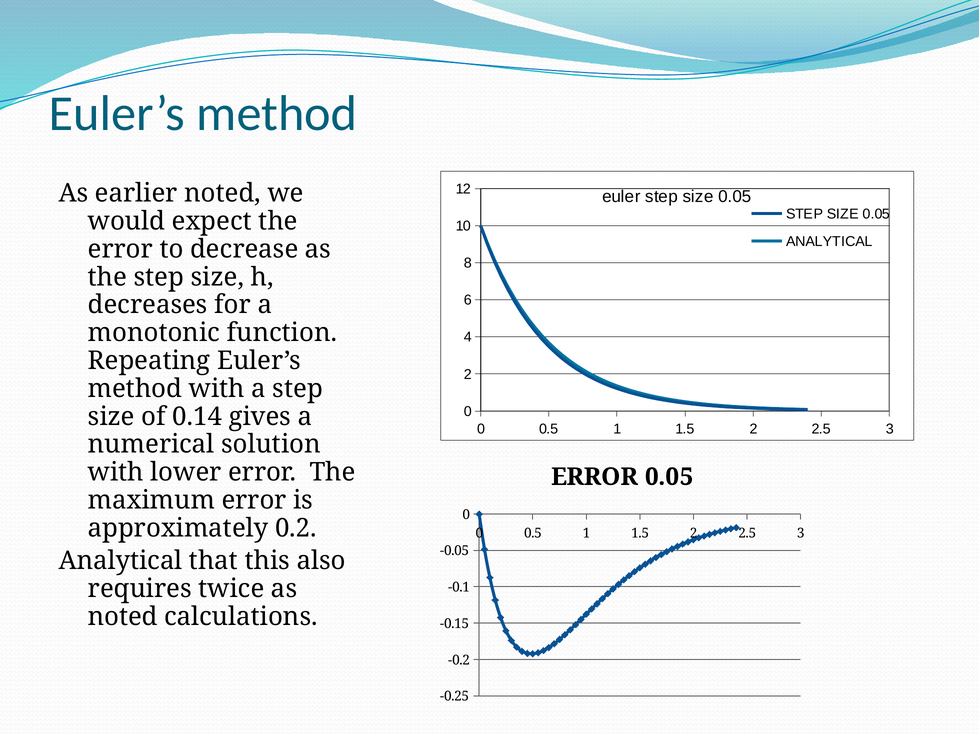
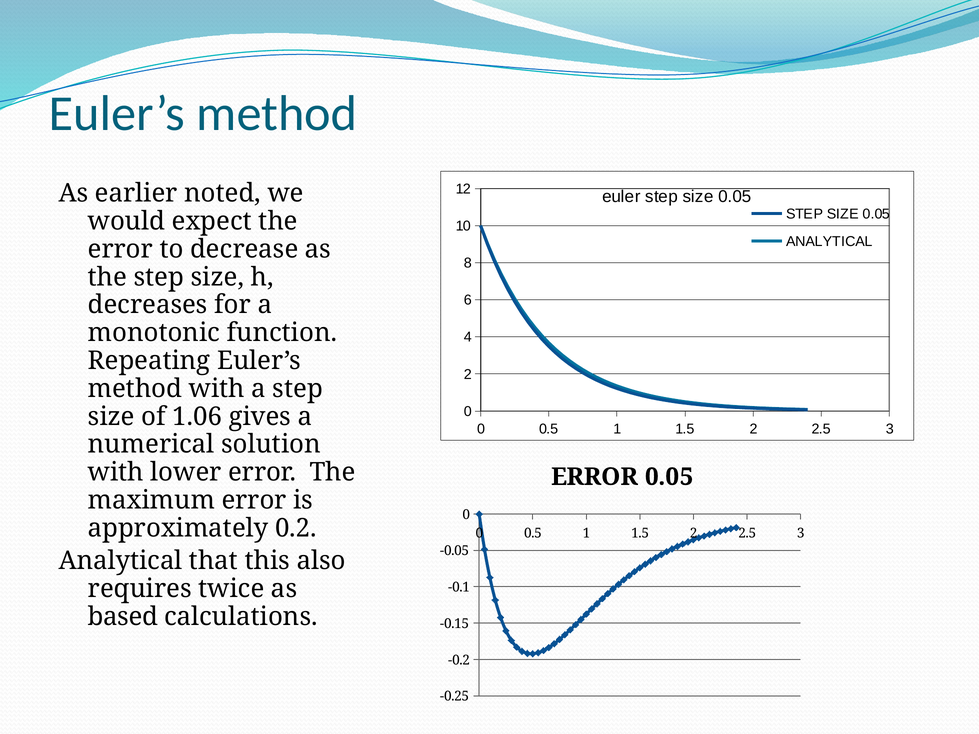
0.14: 0.14 -> 1.06
noted at (123, 617): noted -> based
